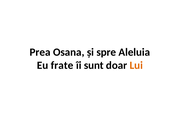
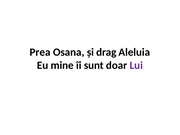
spre: spre -> drag
frate: frate -> mine
Lui colour: orange -> purple
